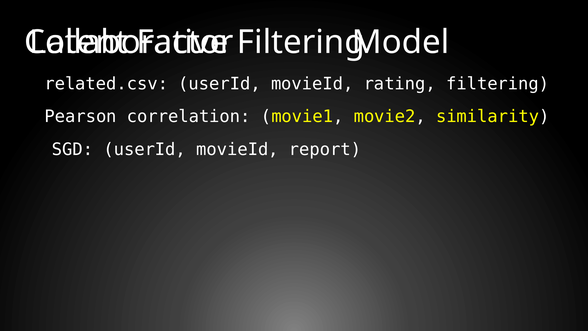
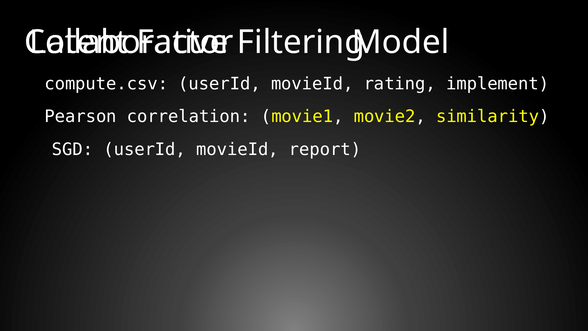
related.csv: related.csv -> compute.csv
filtering: filtering -> implement
